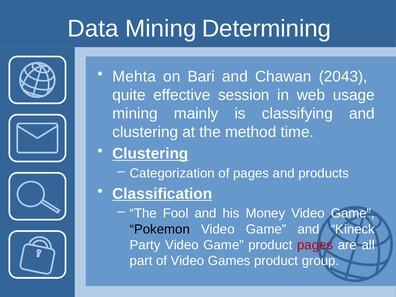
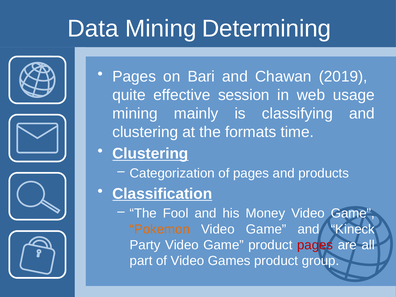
Mehta at (134, 77): Mehta -> Pages
2043: 2043 -> 2019
method: method -> formats
Pokemon colour: black -> orange
